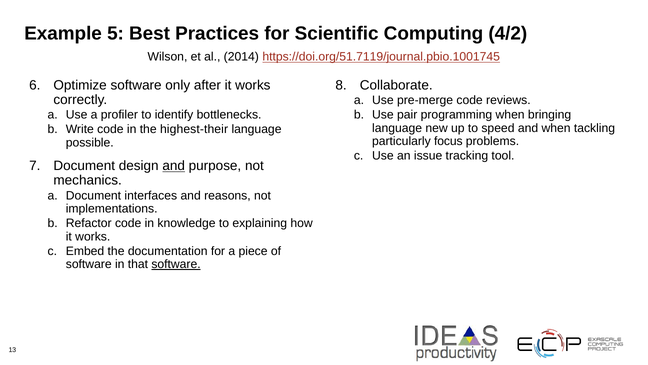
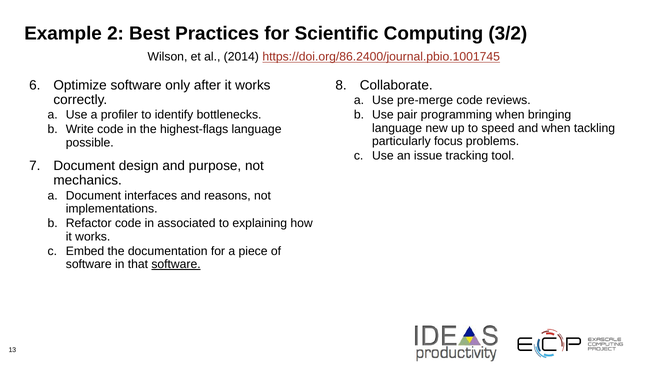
5: 5 -> 2
4/2: 4/2 -> 3/2
https://doi.org/51.7119/journal.pbio.1001745: https://doi.org/51.7119/journal.pbio.1001745 -> https://doi.org/86.2400/journal.pbio.1001745
highest-their: highest-their -> highest-flags
and at (174, 166) underline: present -> none
knowledge: knowledge -> associated
